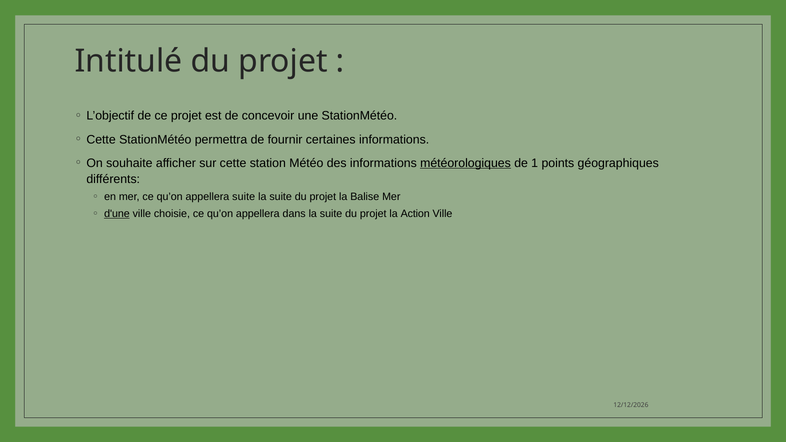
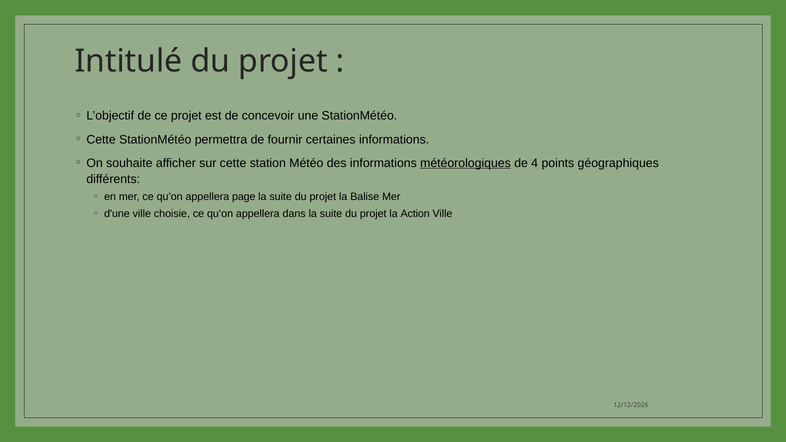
1: 1 -> 4
appellera suite: suite -> page
d'une underline: present -> none
